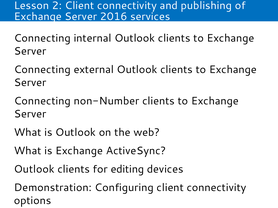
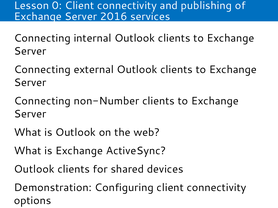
2: 2 -> 0
editing: editing -> shared
